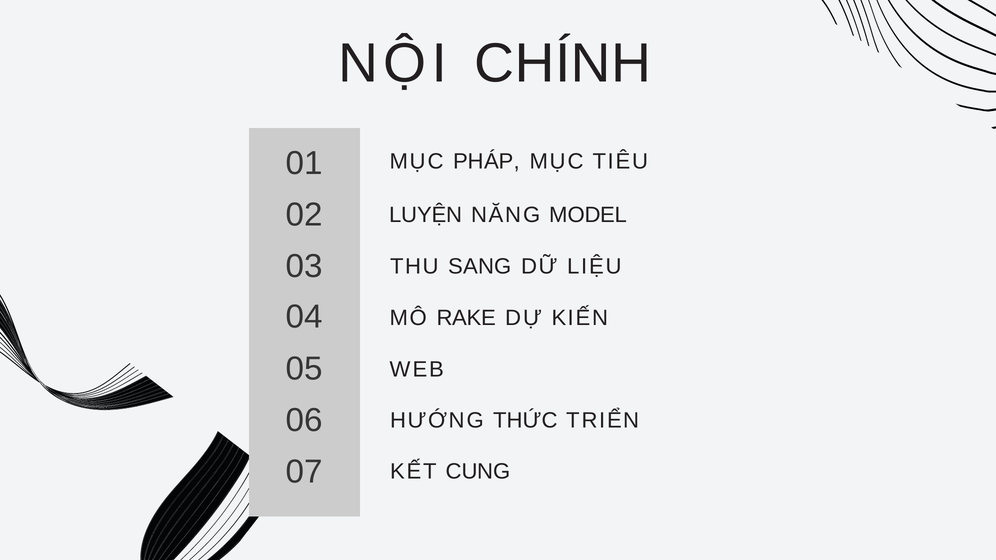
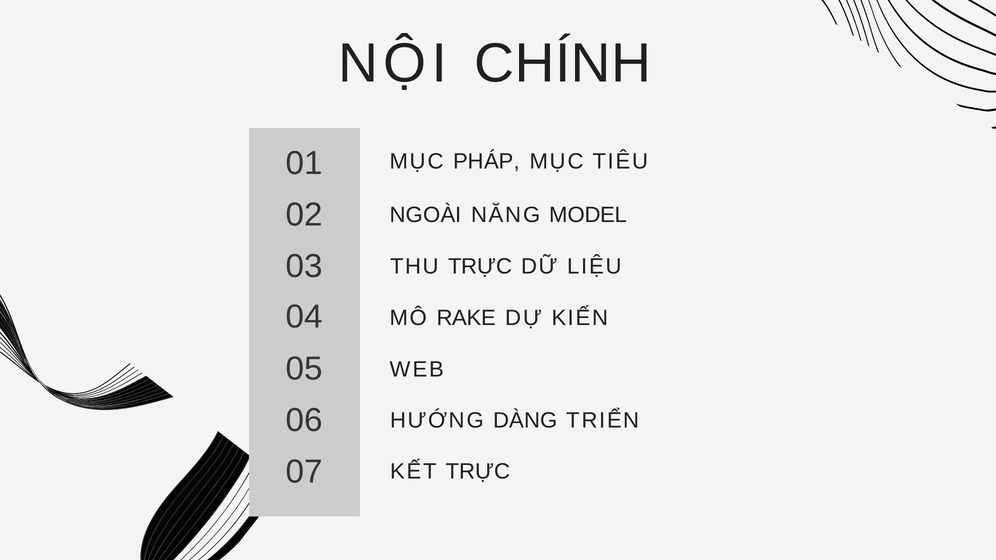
LUYỆN: LUYỆN -> NGOÀI
THU SANG: SANG -> TRỰC
THỨC: THỨC -> DÀNG
KẾT CUNG: CUNG -> TRỰC
